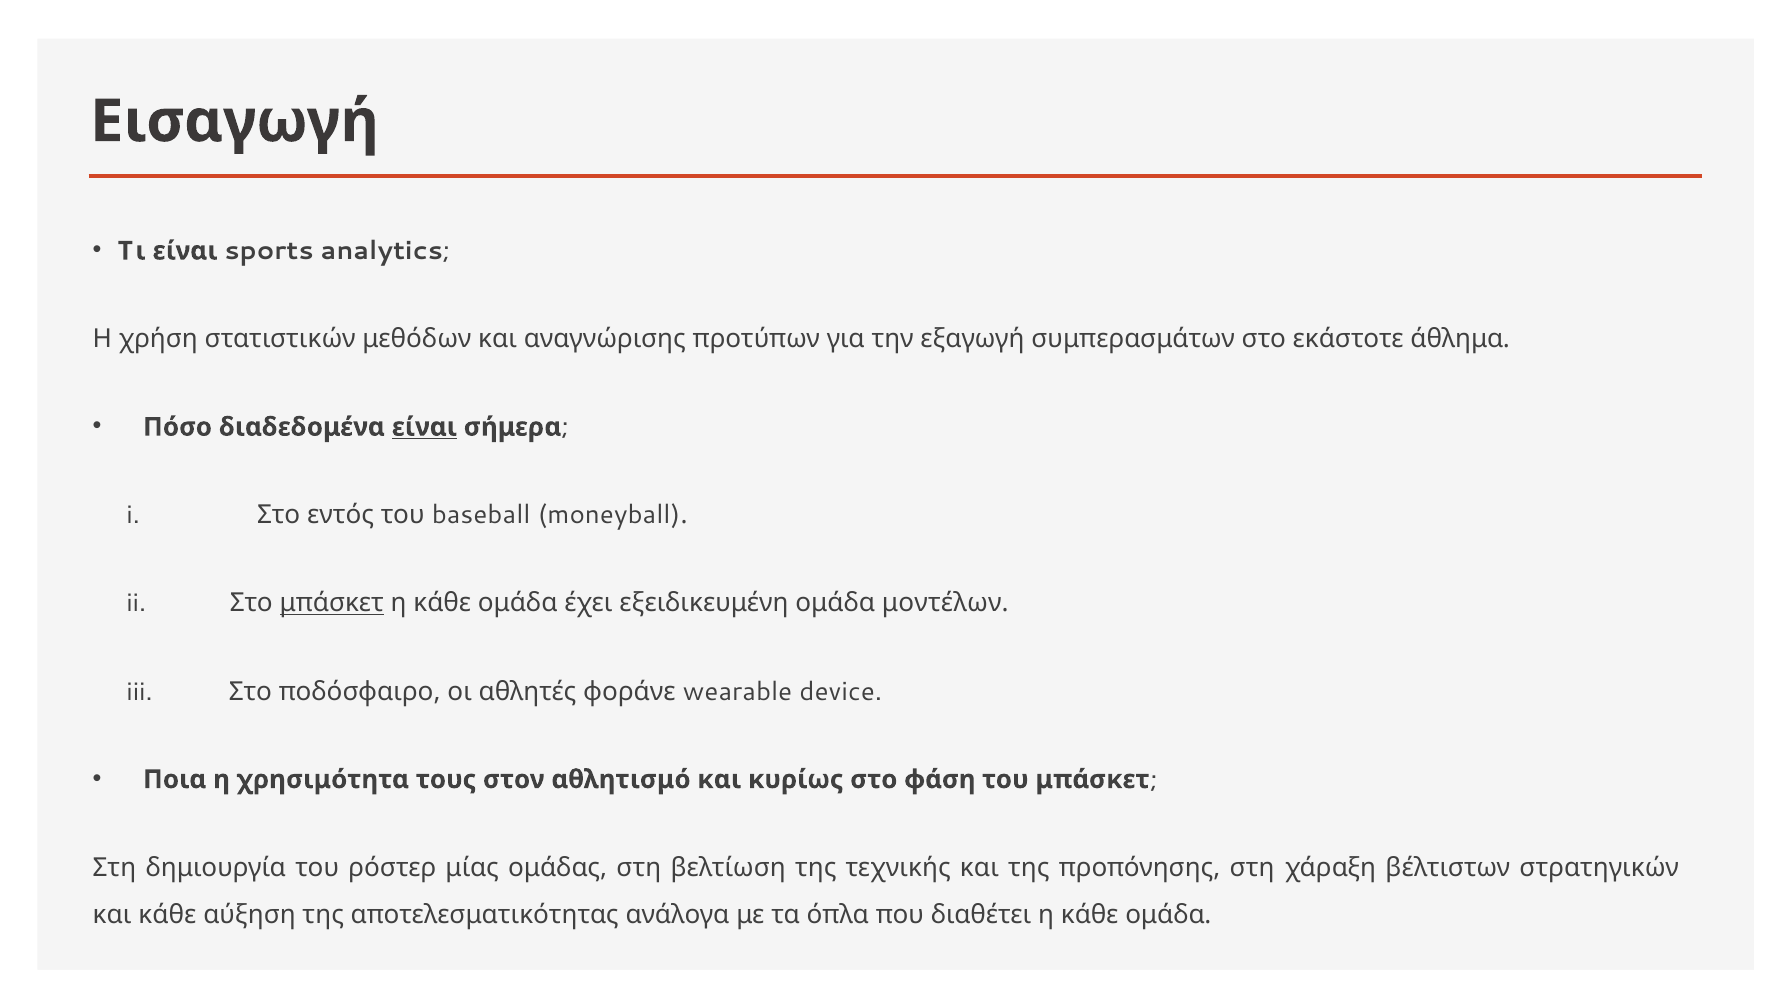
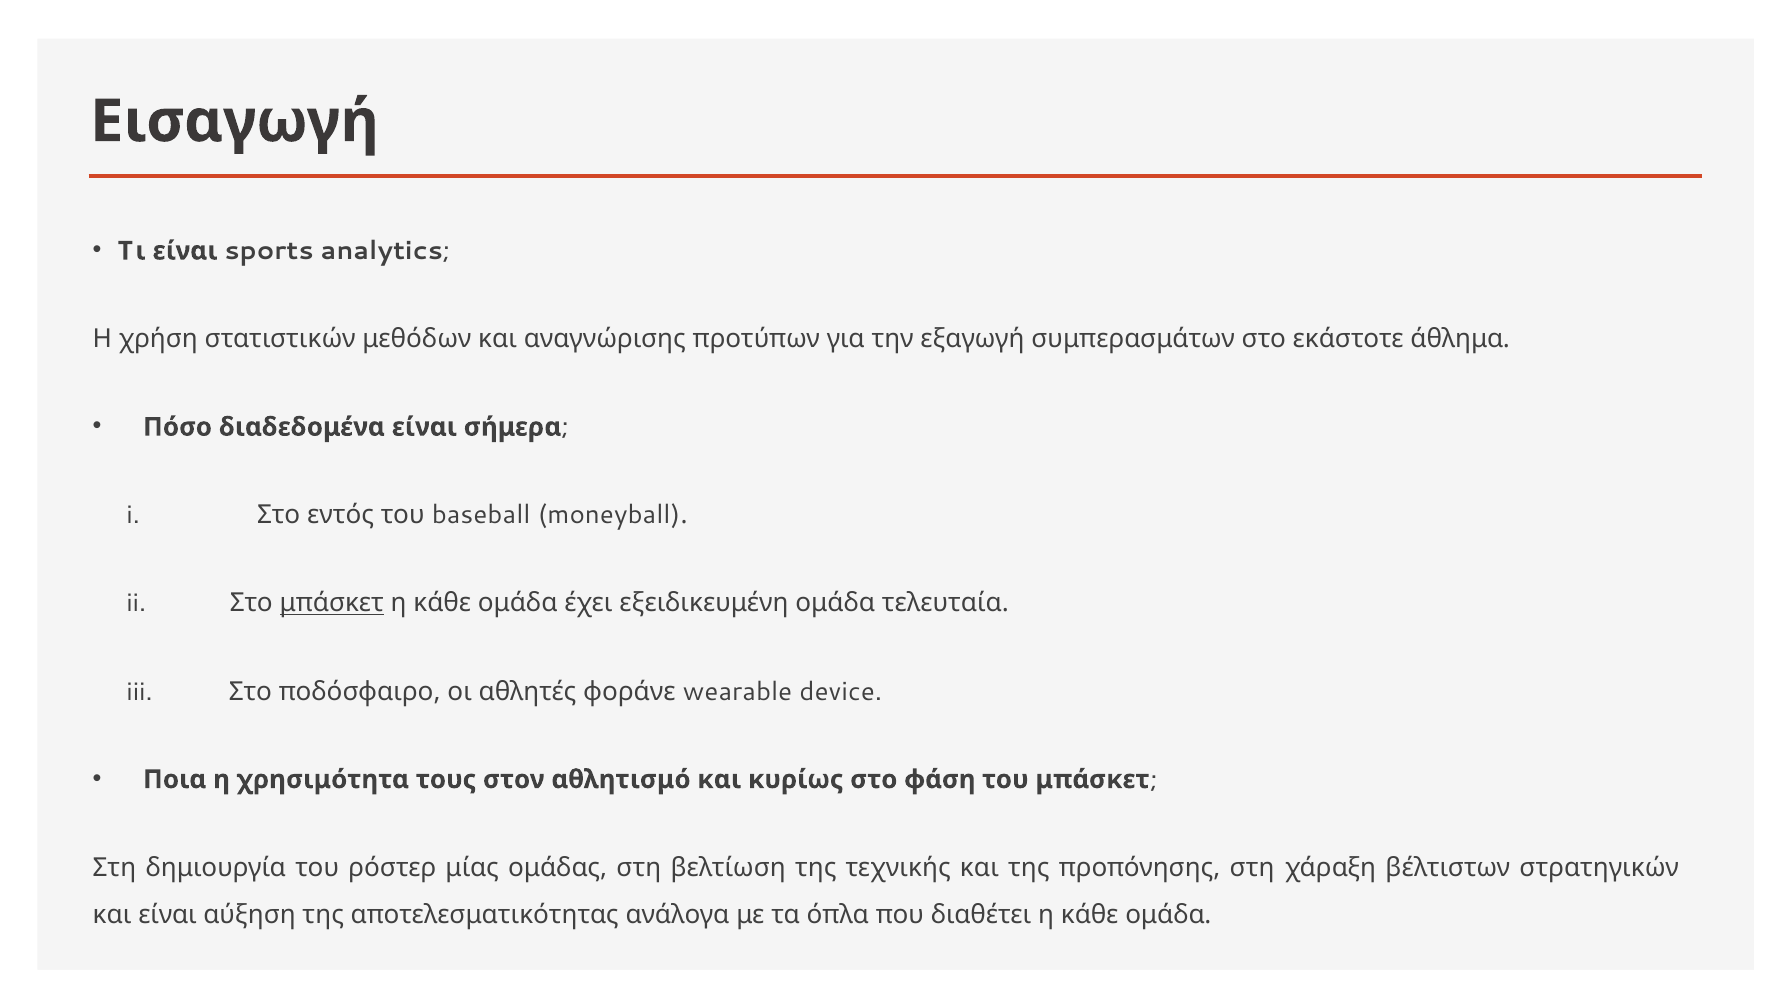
είναι at (424, 427) underline: present -> none
μοντέλων: μοντέλων -> τελευταία
και κάθε: κάθε -> είναι
